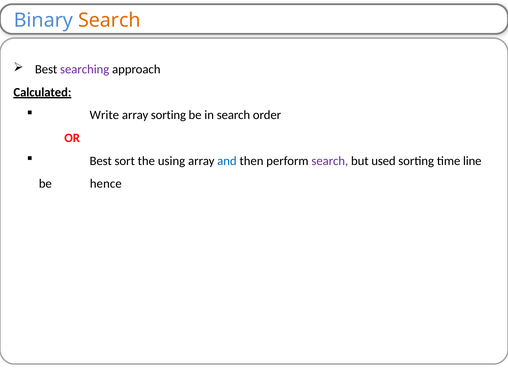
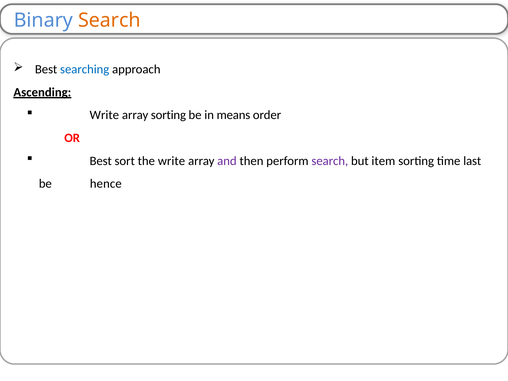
searching colour: purple -> blue
Calculated: Calculated -> Ascending
in search: search -> means
the using: using -> write
and colour: blue -> purple
used: used -> item
line: line -> last
